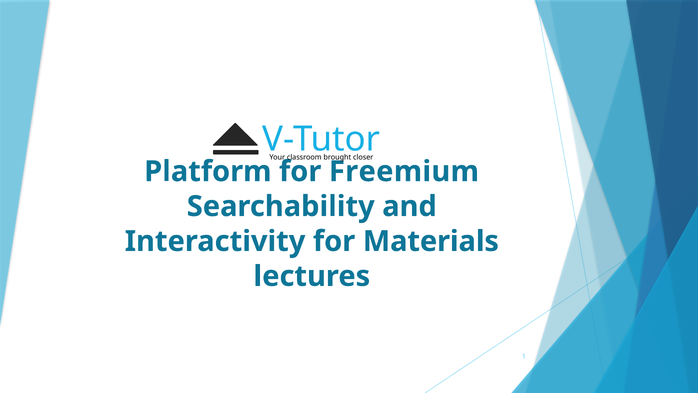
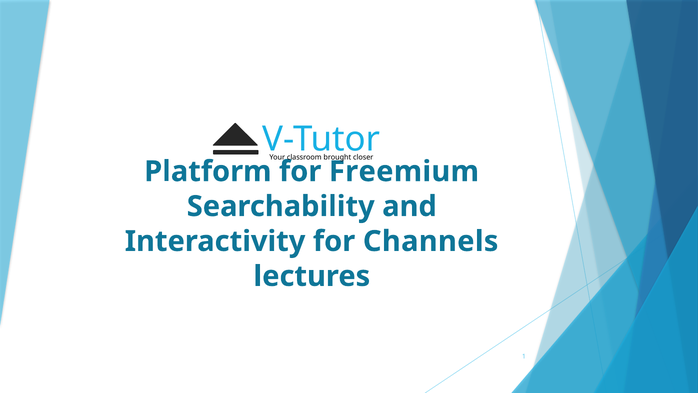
Materials: Materials -> Channels
